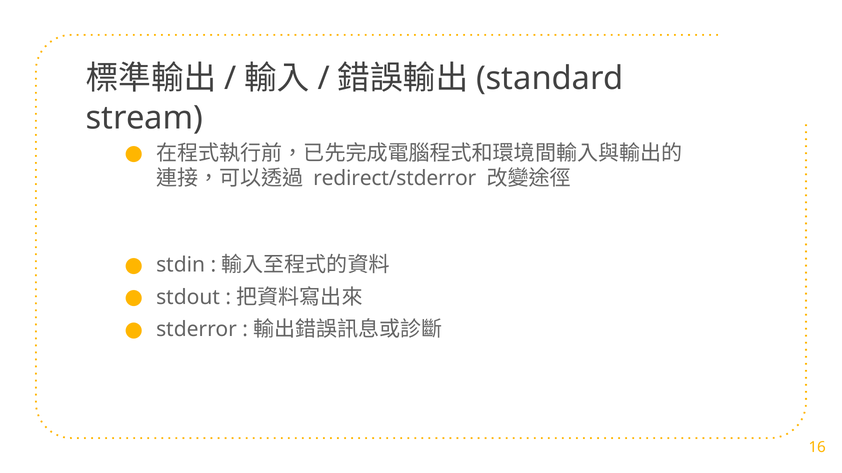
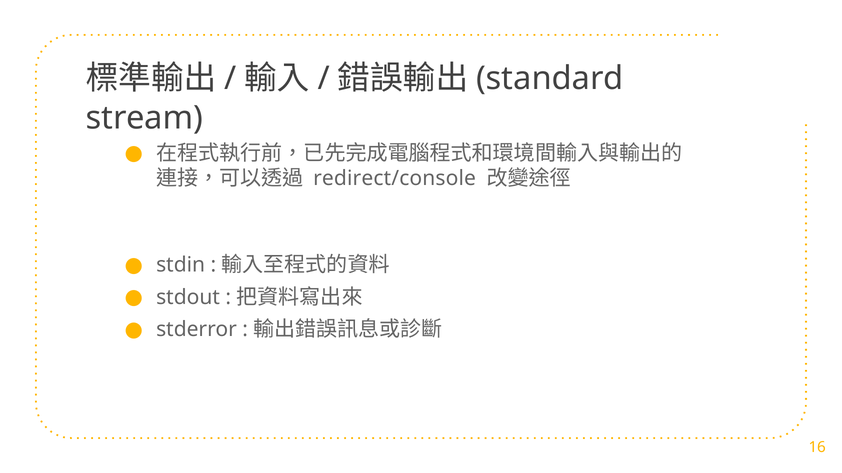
redirect/stderror: redirect/stderror -> redirect/console
